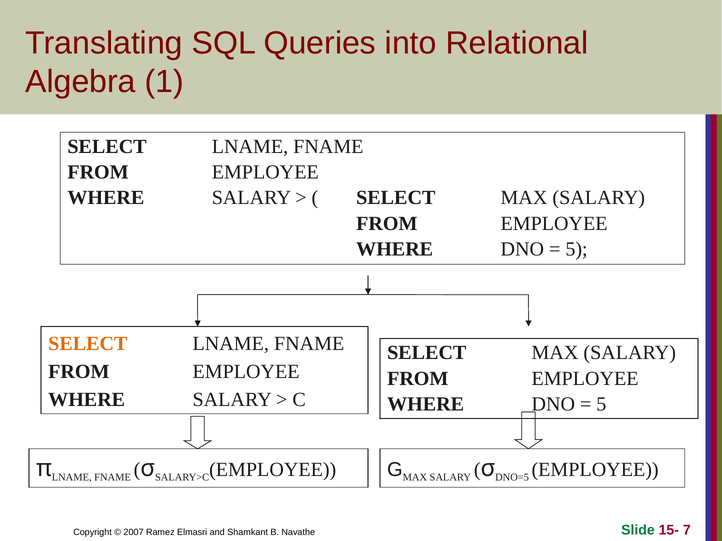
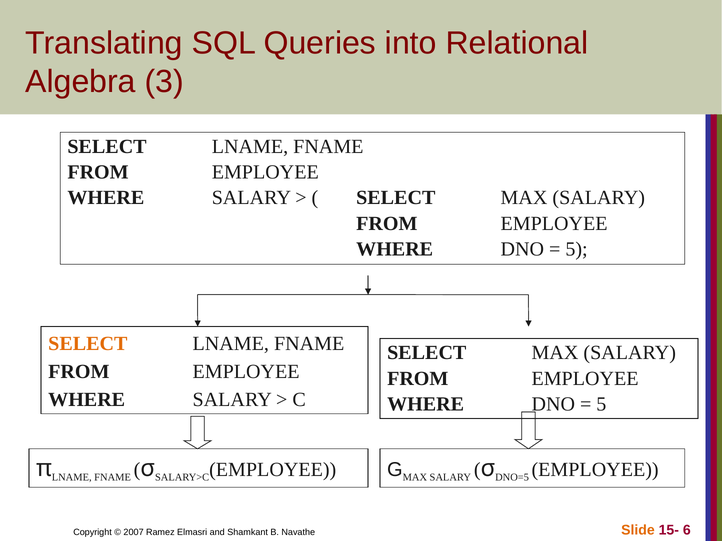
1: 1 -> 3
Slide colour: green -> orange
7: 7 -> 6
